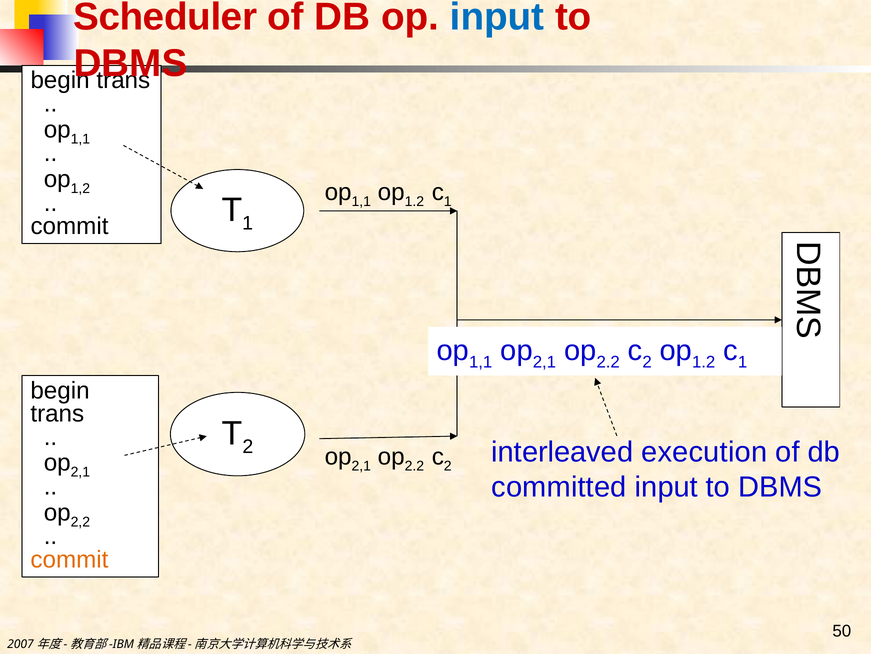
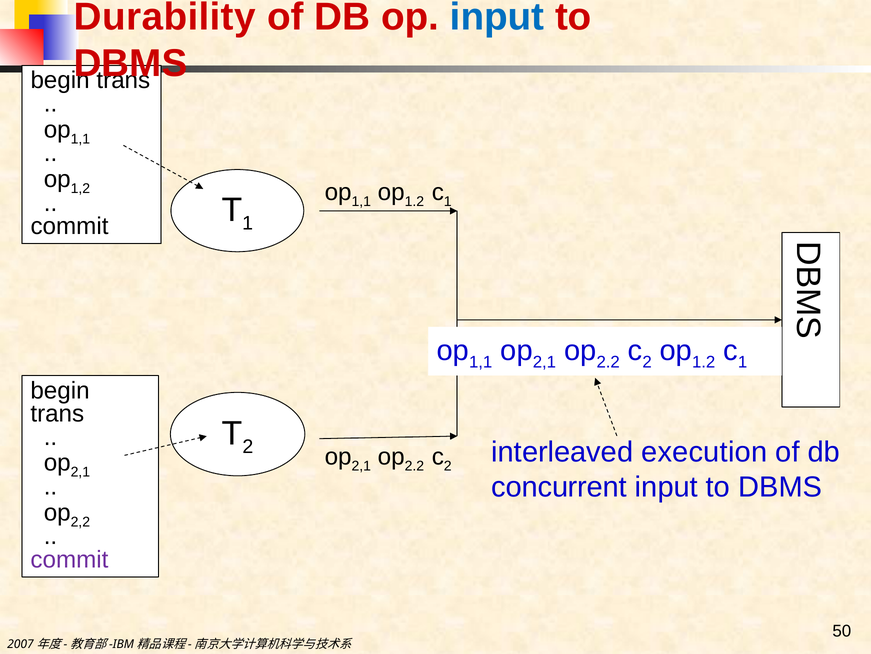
Scheduler: Scheduler -> Durability
committed: committed -> concurrent
commit at (69, 559) colour: orange -> purple
